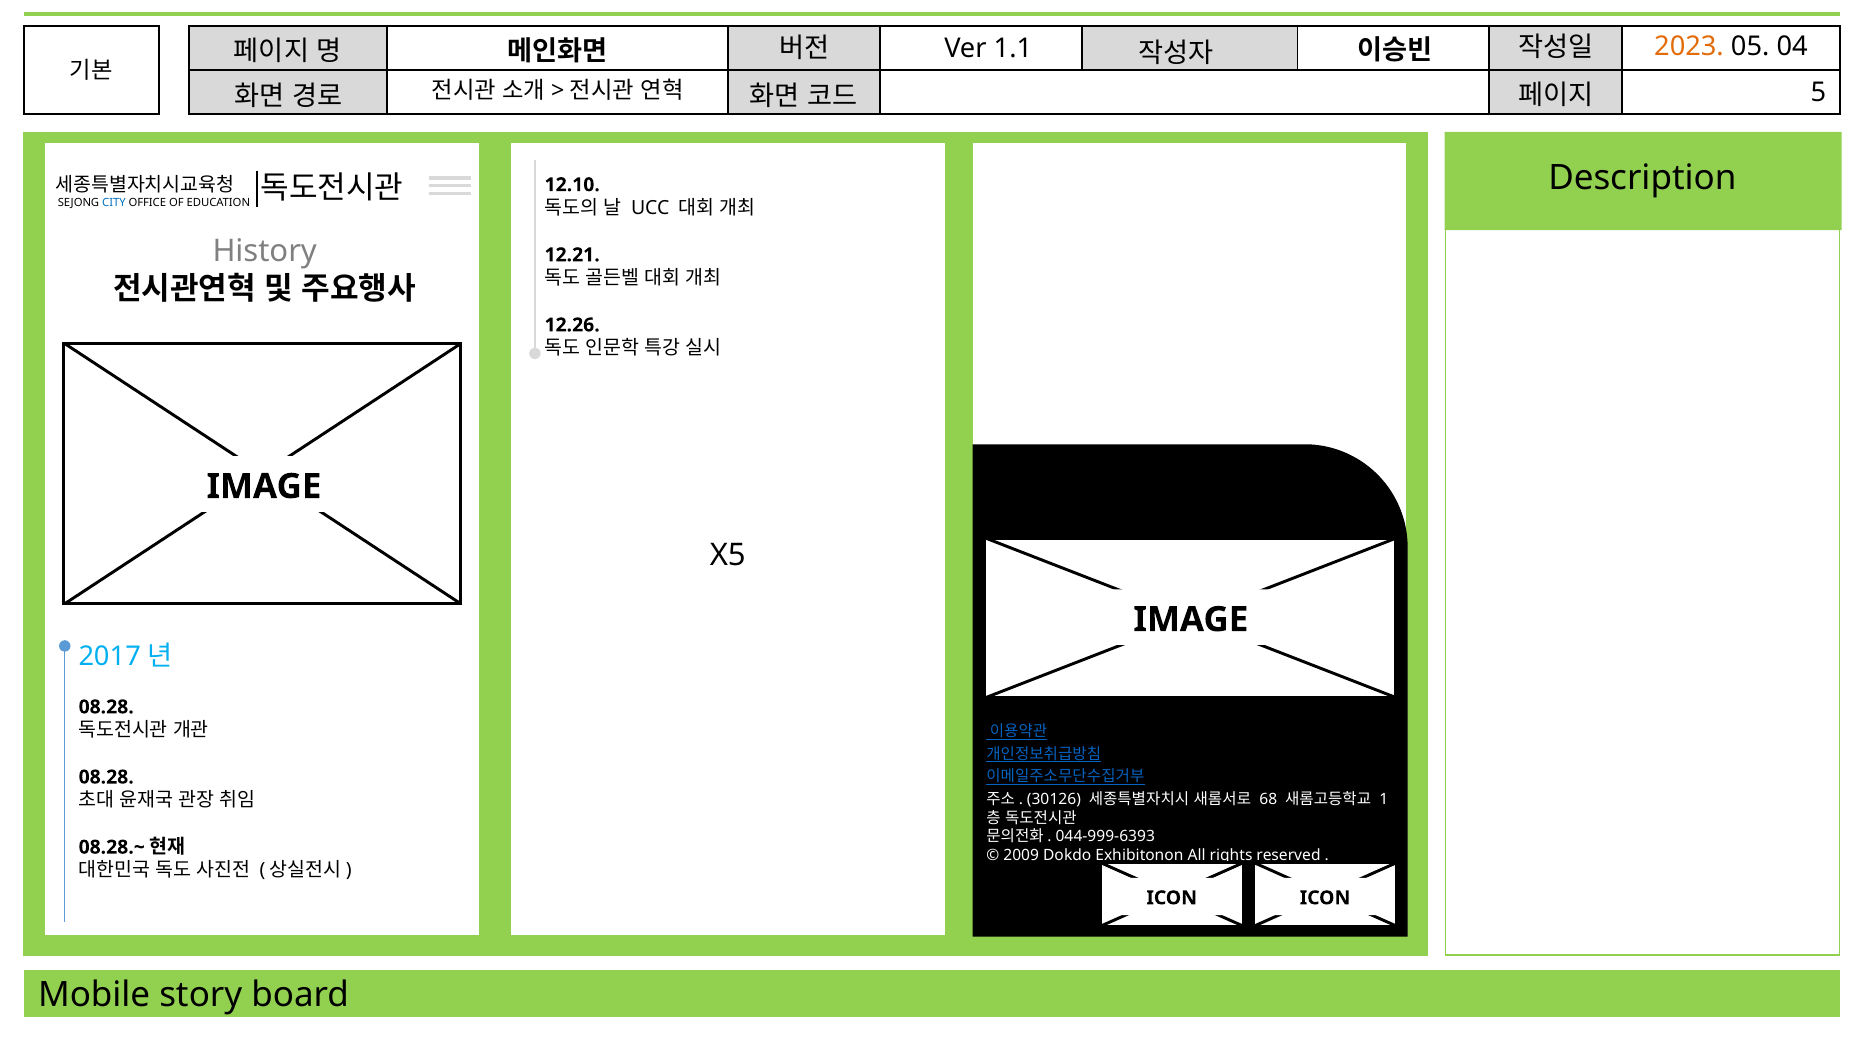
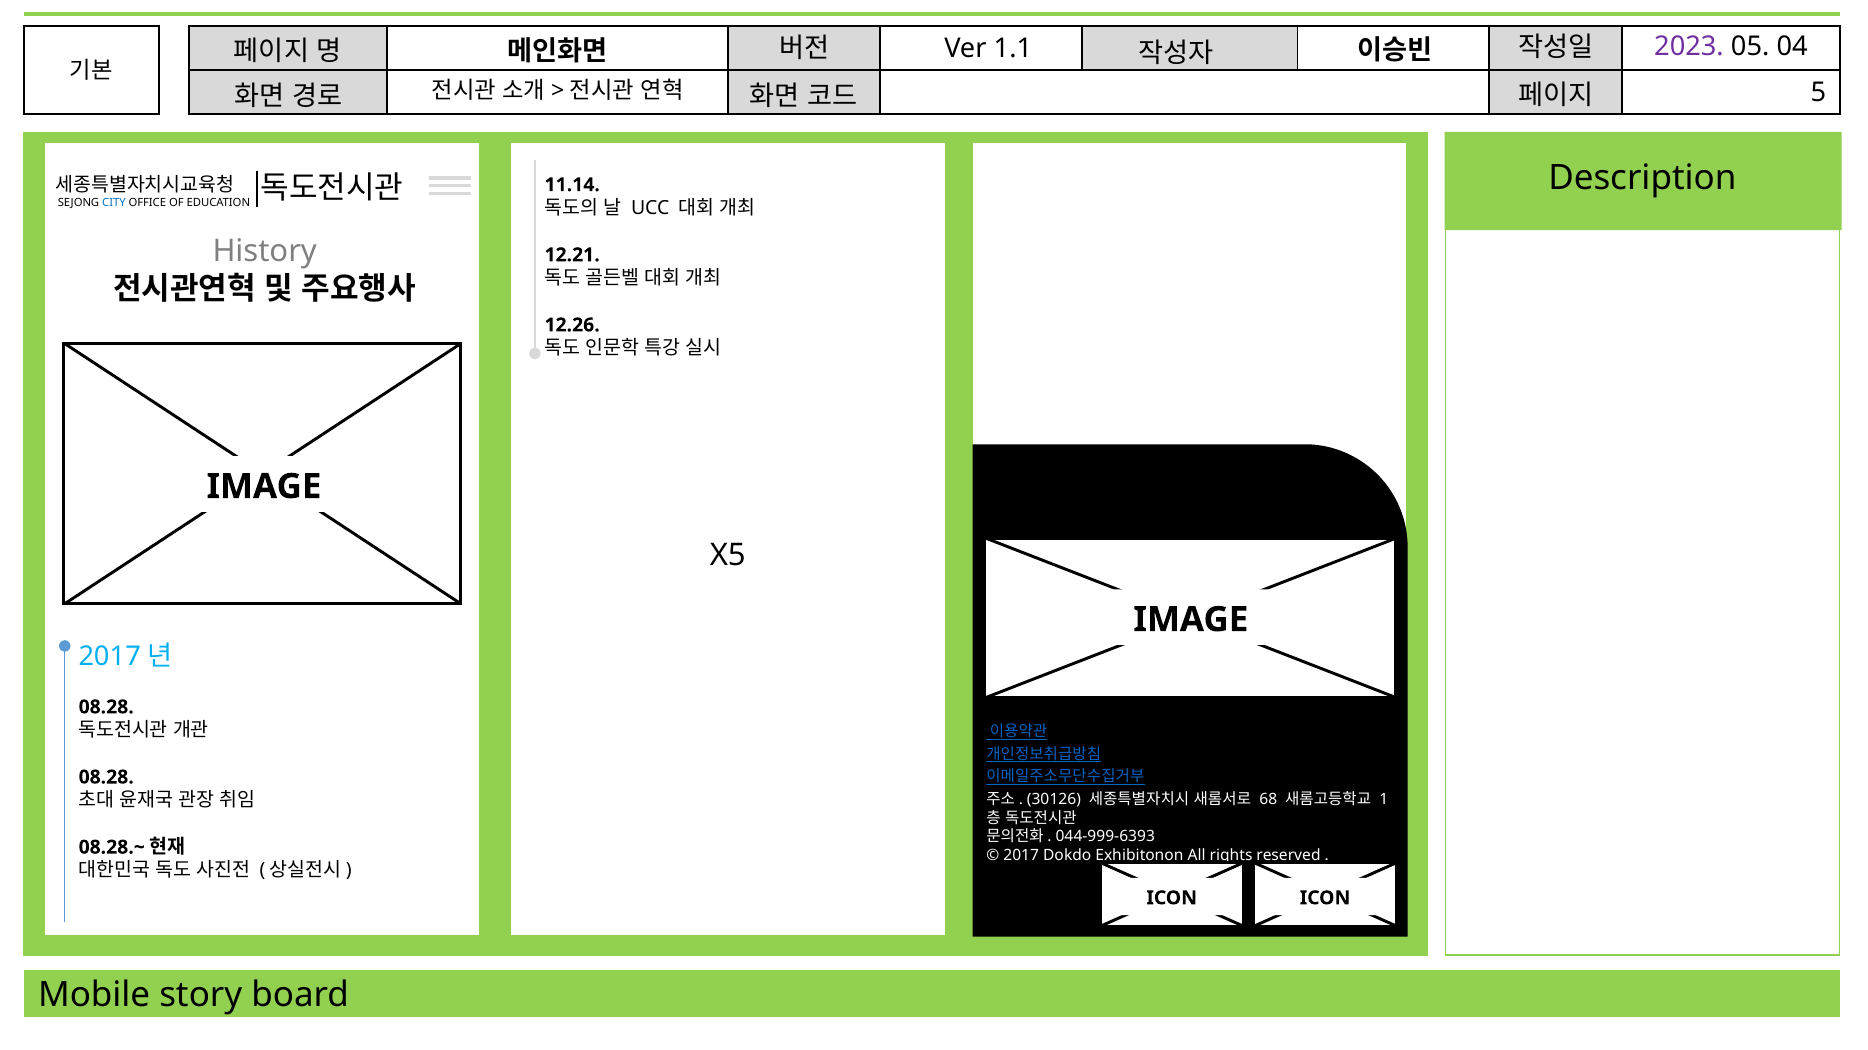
2023 colour: orange -> purple
12.10: 12.10 -> 11.14
2009: 2009 -> 2017
